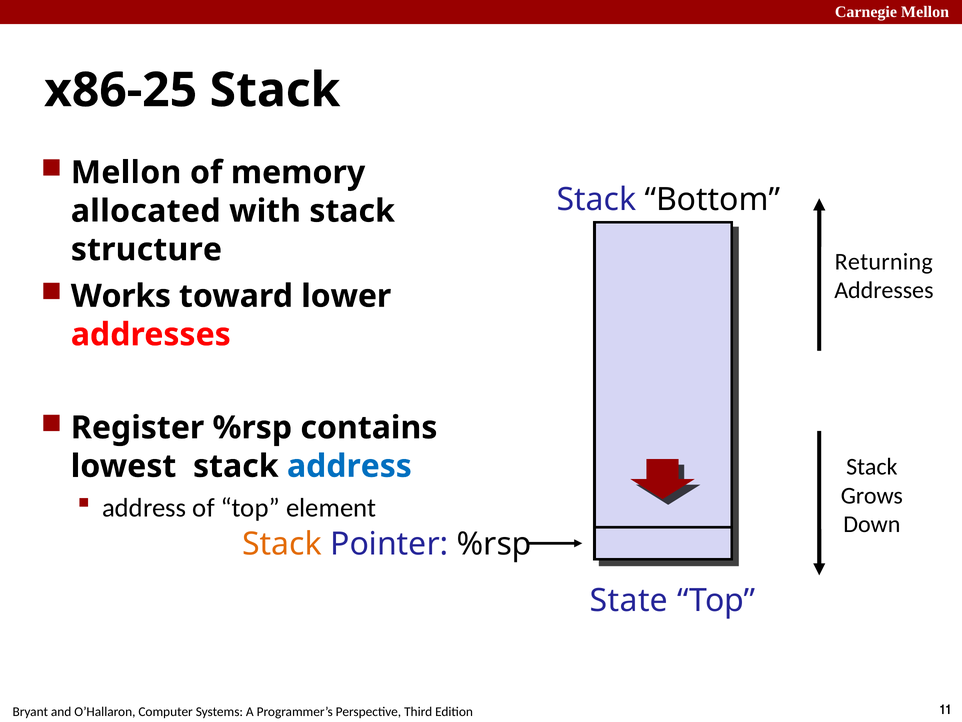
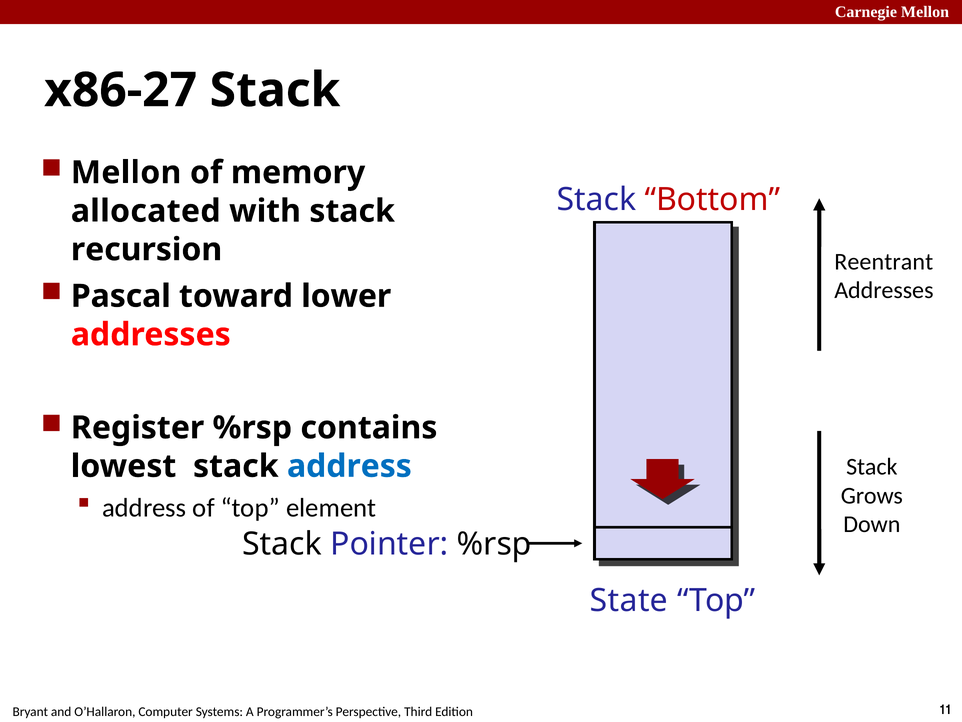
x86-25: x86-25 -> x86-27
Bottom colour: black -> red
structure: structure -> recursion
Returning: Returning -> Reentrant
Works: Works -> Pascal
Stack at (282, 544) colour: orange -> black
